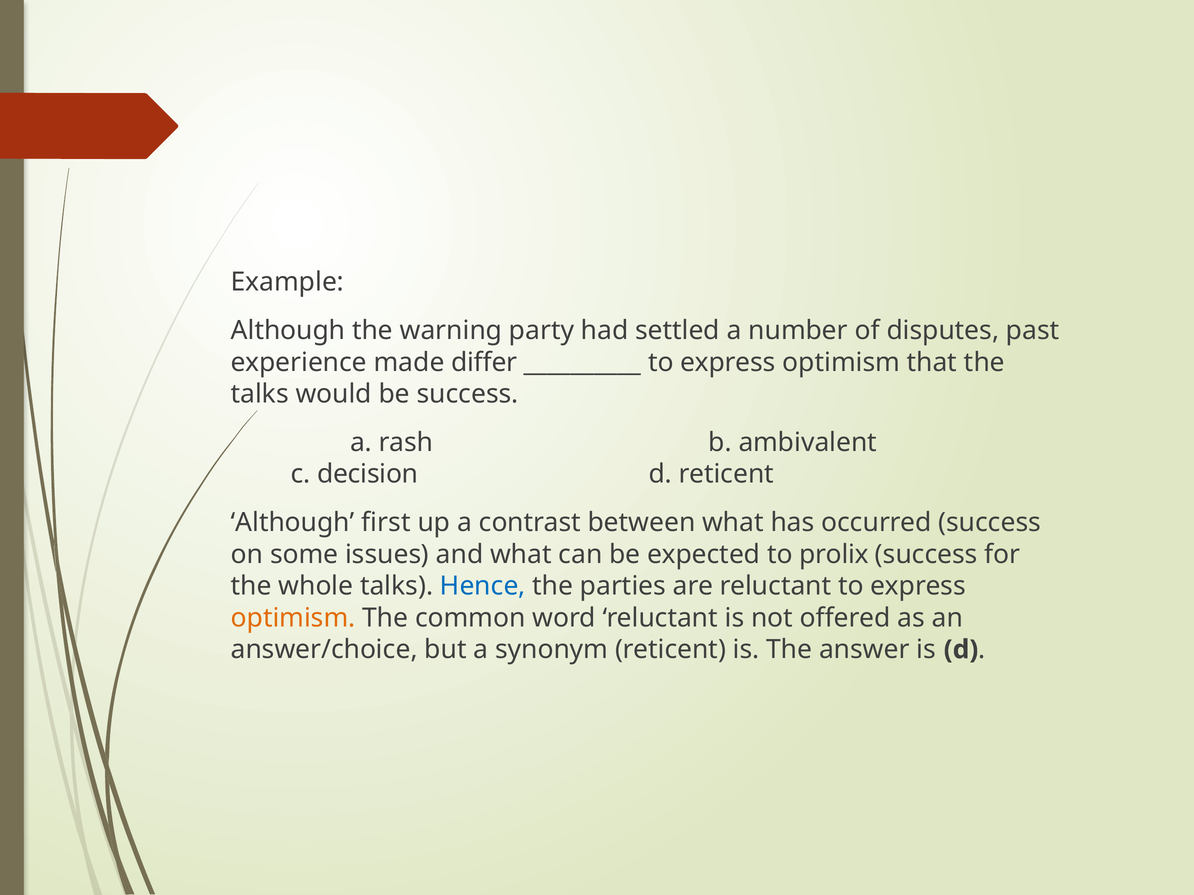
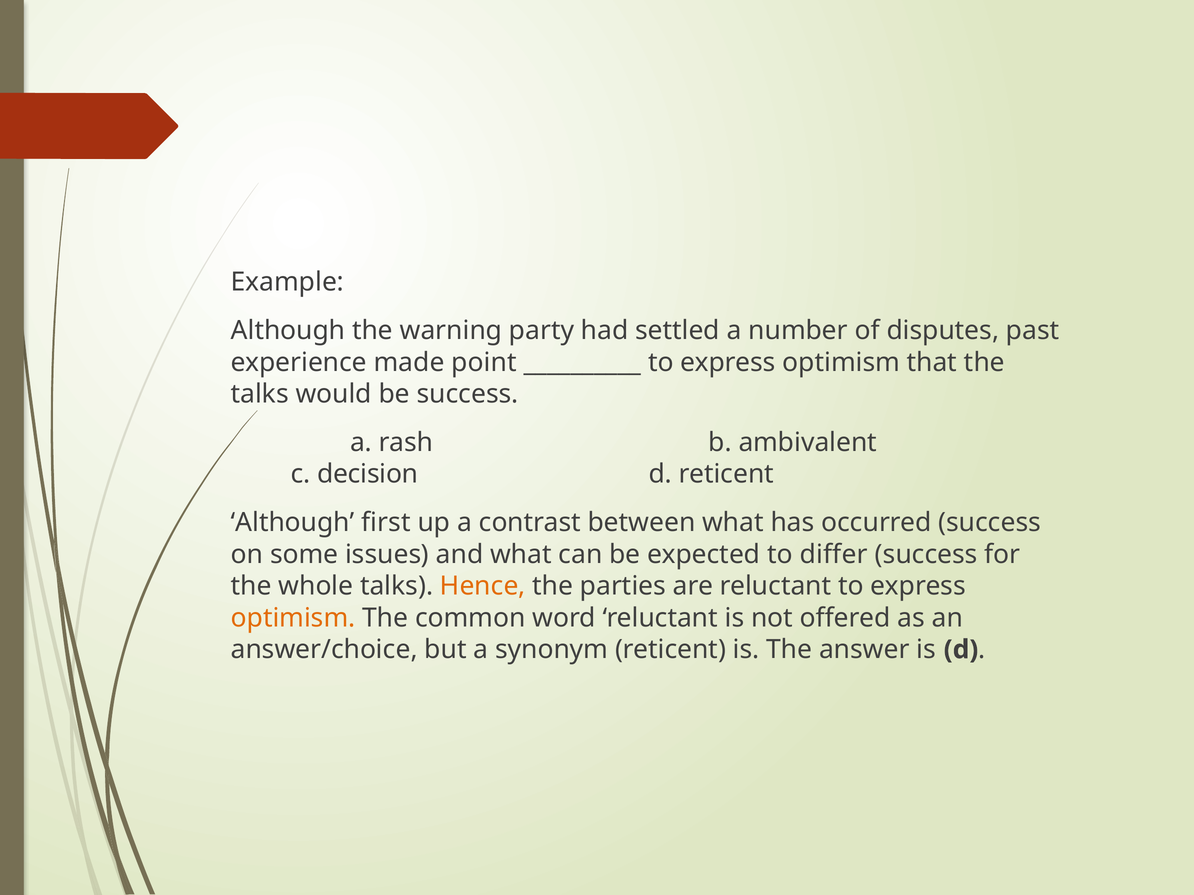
differ: differ -> point
prolix: prolix -> differ
Hence colour: blue -> orange
